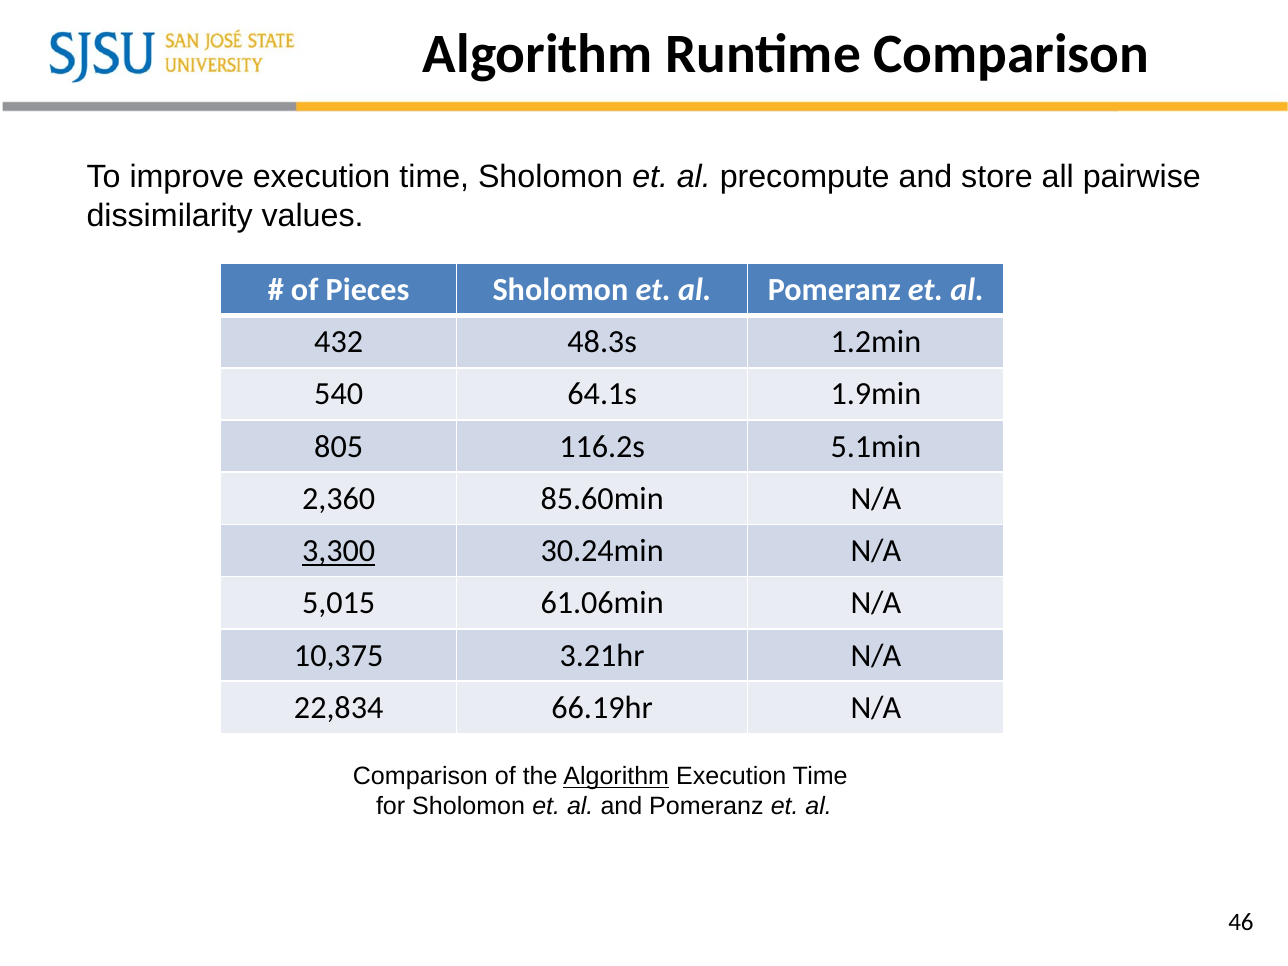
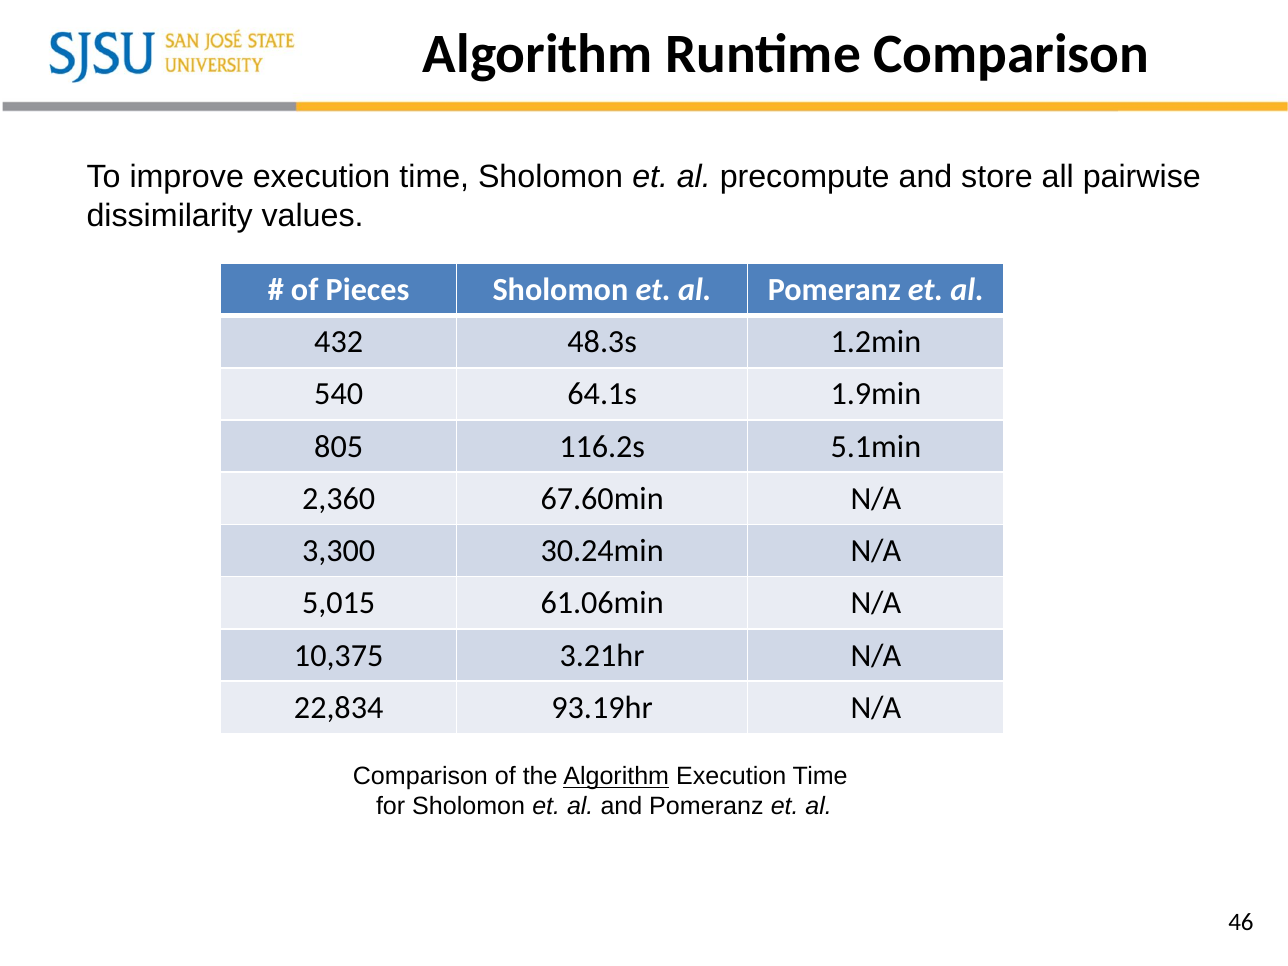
85.60min: 85.60min -> 67.60min
3,300 underline: present -> none
66.19hr: 66.19hr -> 93.19hr
